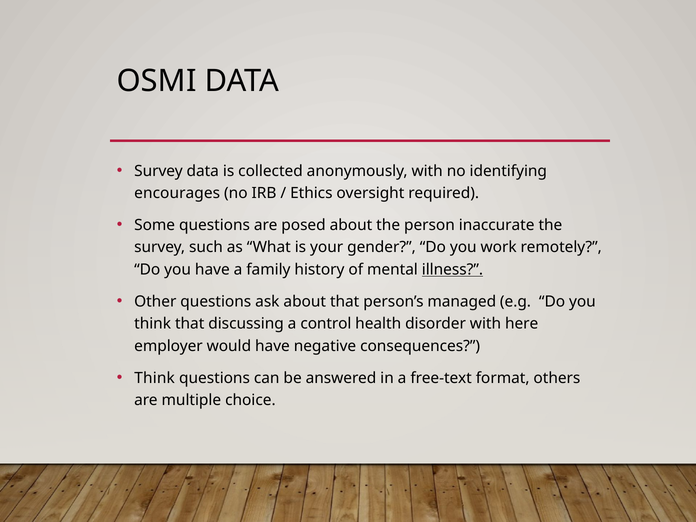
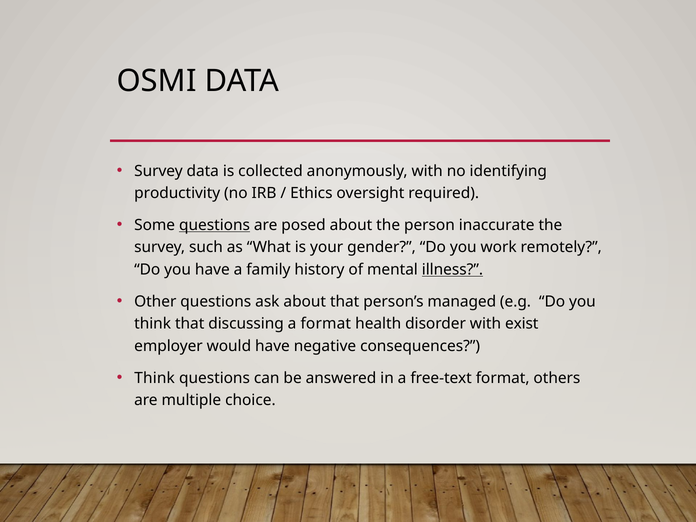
encourages: encourages -> productivity
questions at (215, 225) underline: none -> present
a control: control -> format
here: here -> exist
